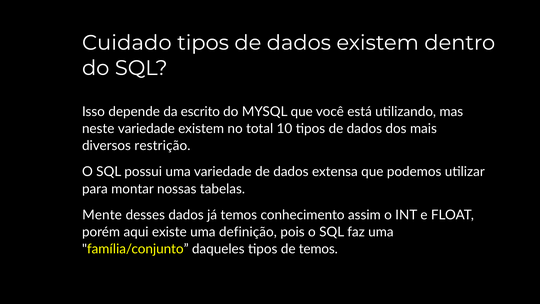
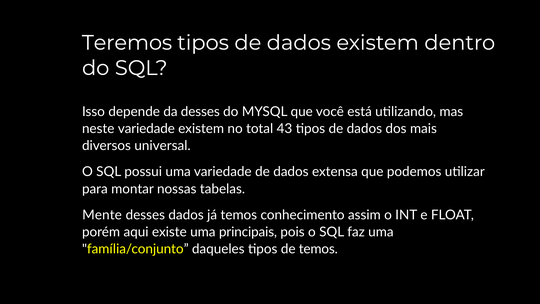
Cuidado: Cuidado -> Teremos
da escrito: escrito -> desses
10: 10 -> 43
restrição: restrição -> universal
definição: definição -> principais
